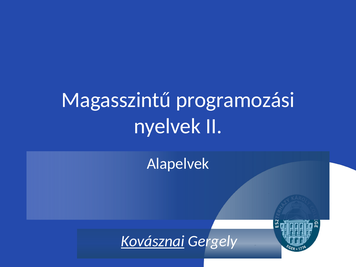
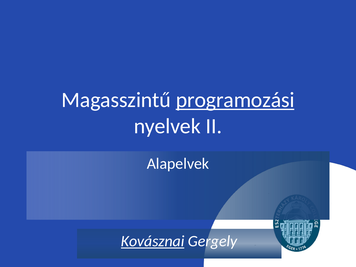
programozási underline: none -> present
